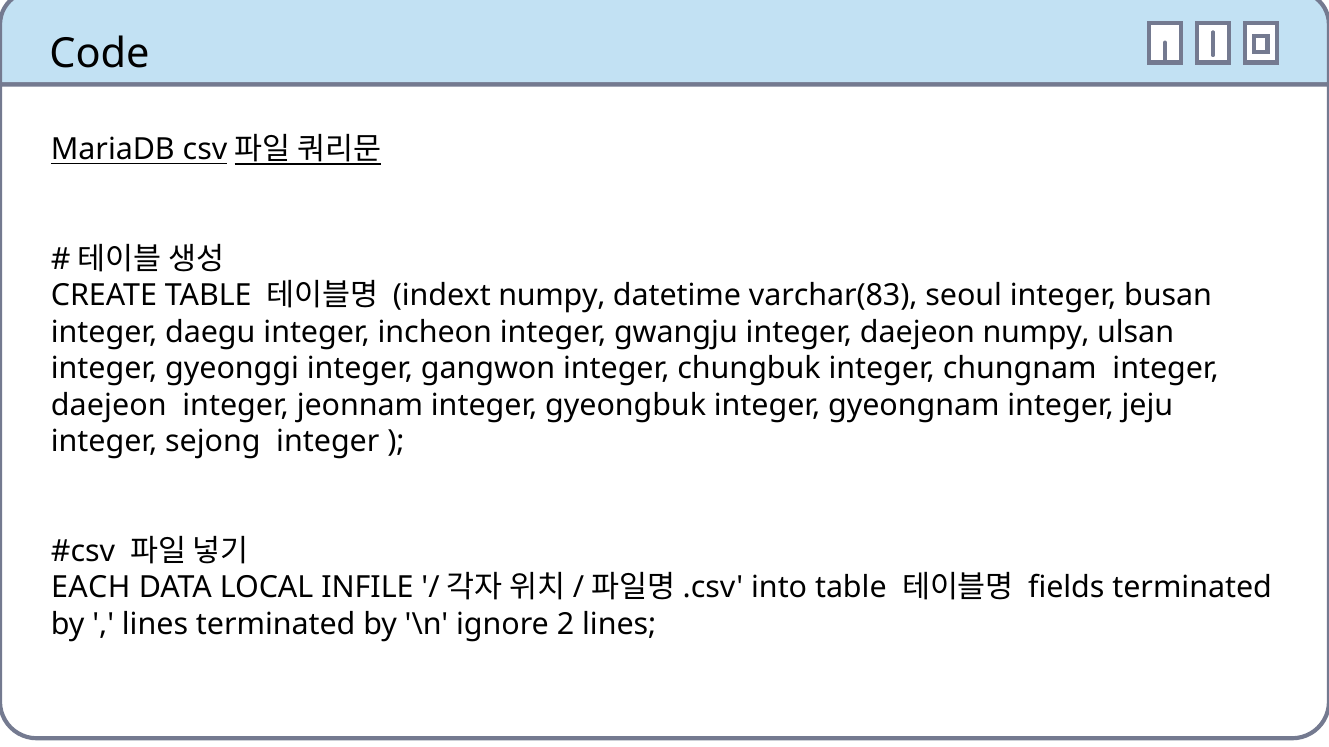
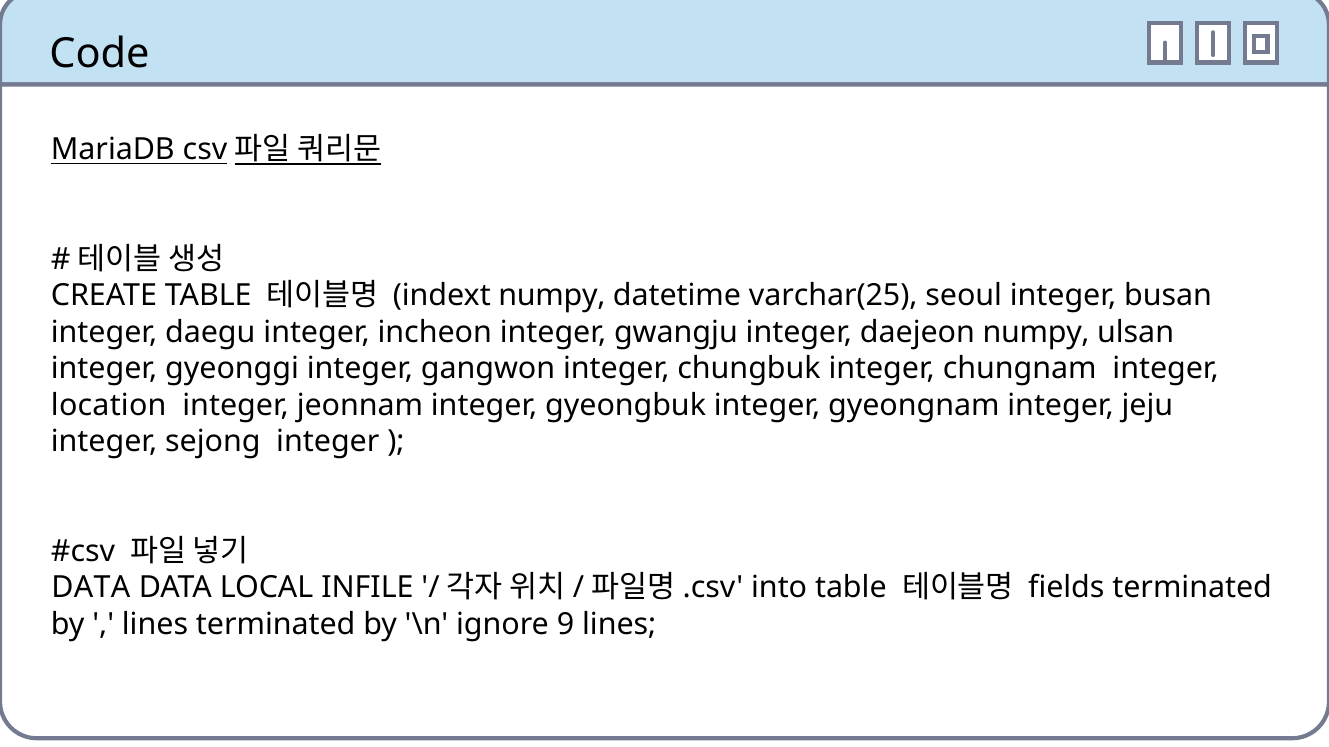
varchar(83: varchar(83 -> varchar(25
daejeon at (109, 405): daejeon -> location
EACH at (91, 588): EACH -> DATA
2: 2 -> 9
